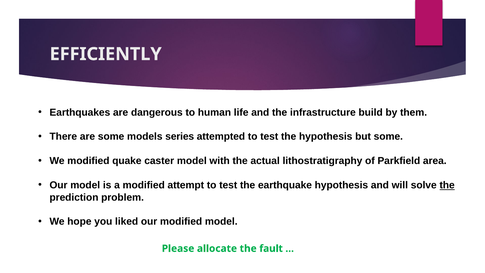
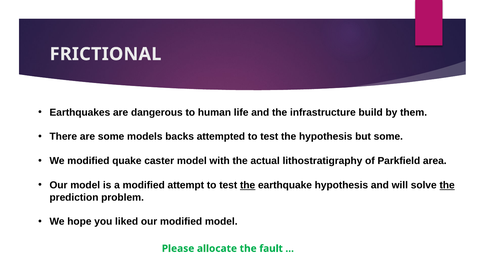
EFFICIENTLY: EFFICIENTLY -> FRICTIONAL
series: series -> backs
the at (248, 185) underline: none -> present
